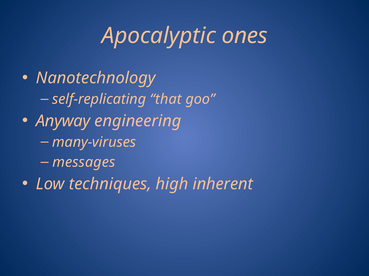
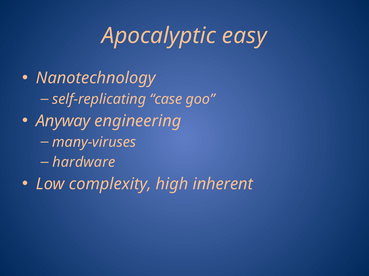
ones: ones -> easy
that: that -> case
messages: messages -> hardware
techniques: techniques -> complexity
